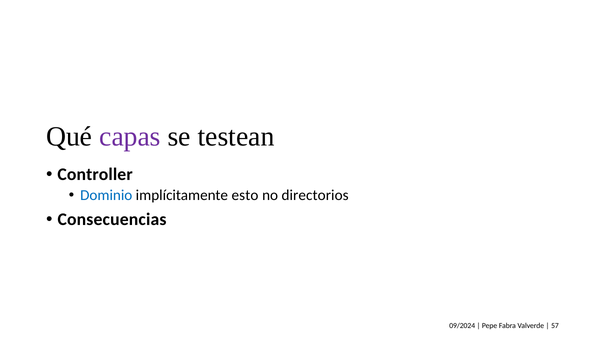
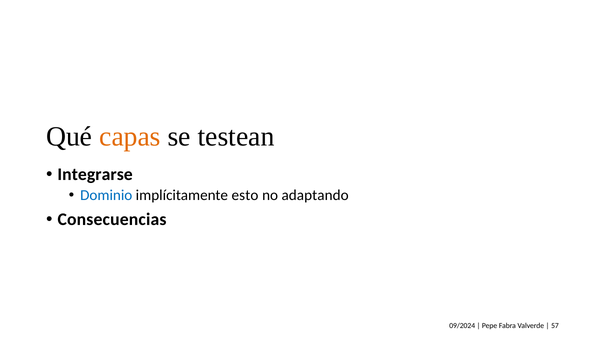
capas colour: purple -> orange
Controller: Controller -> Integrarse
directorios: directorios -> adaptando
